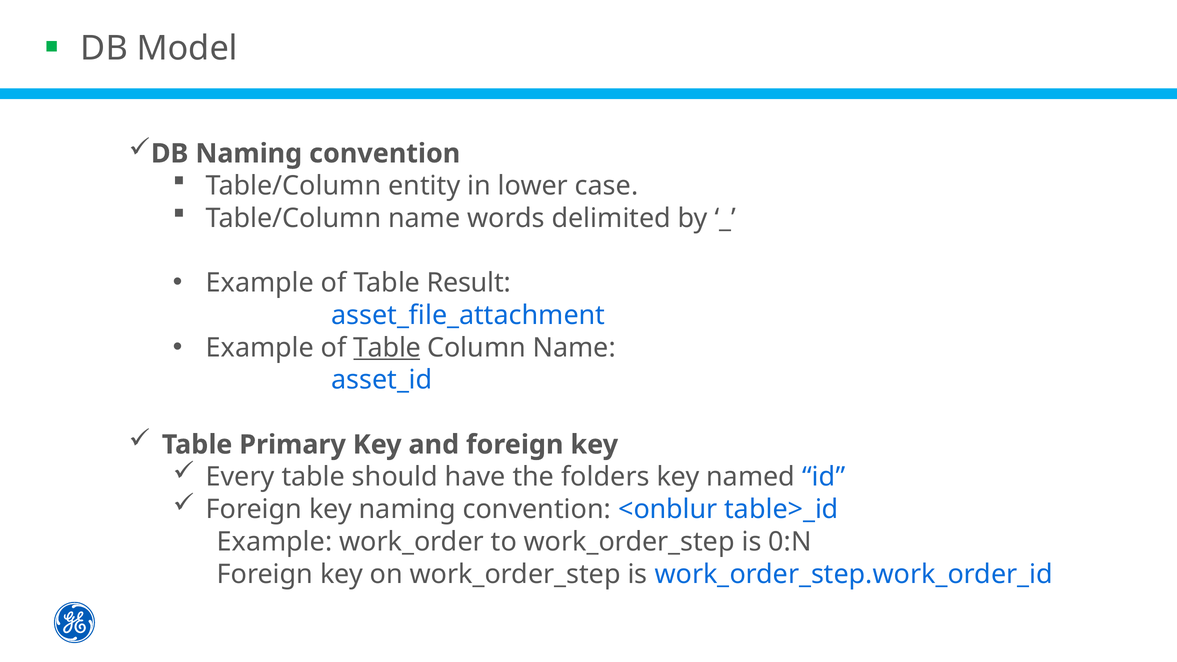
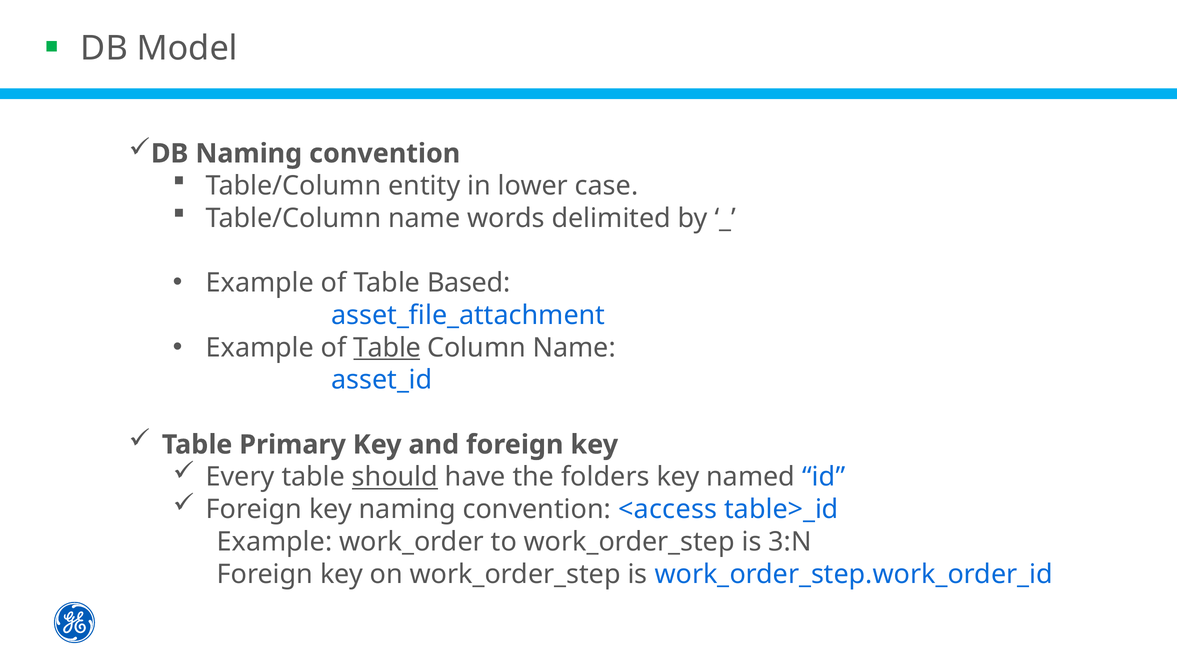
Result: Result -> Based
should underline: none -> present
<onblur: <onblur -> <access
0:N: 0:N -> 3:N
